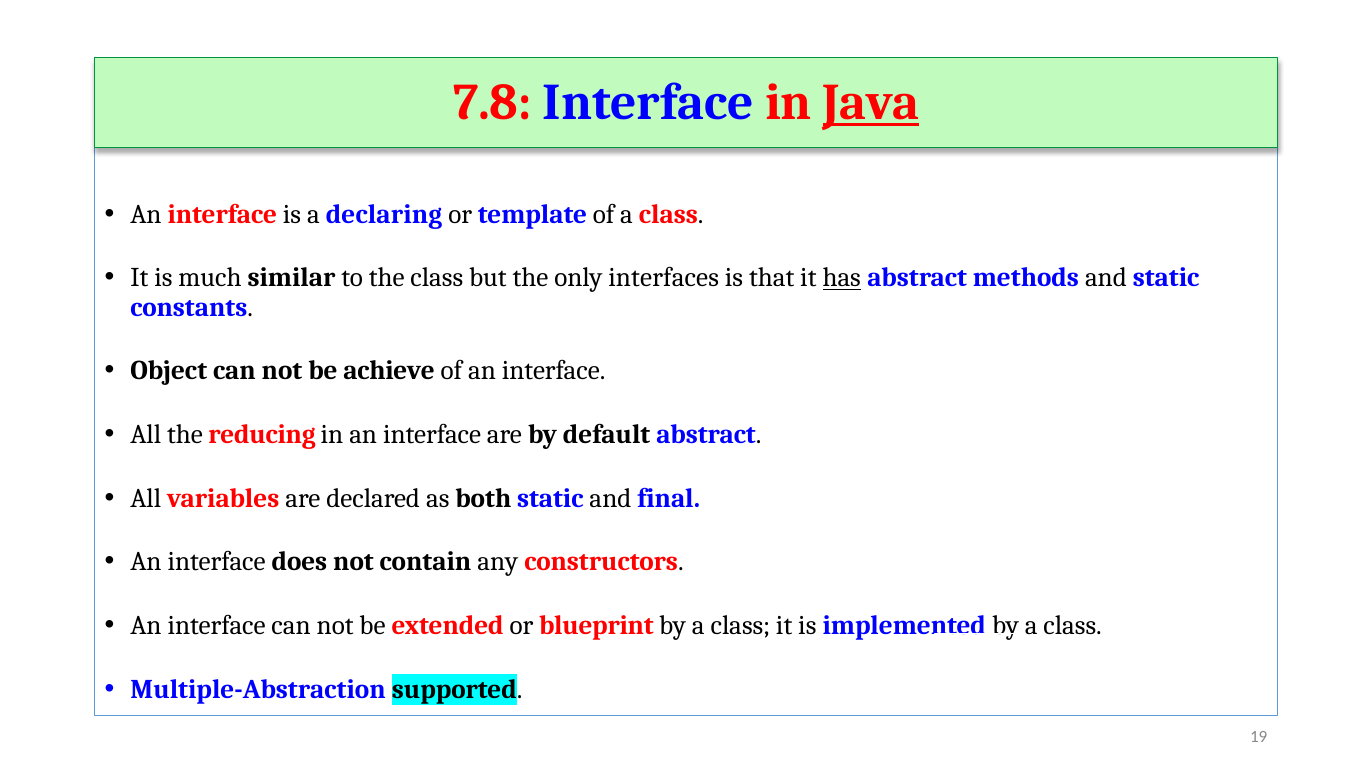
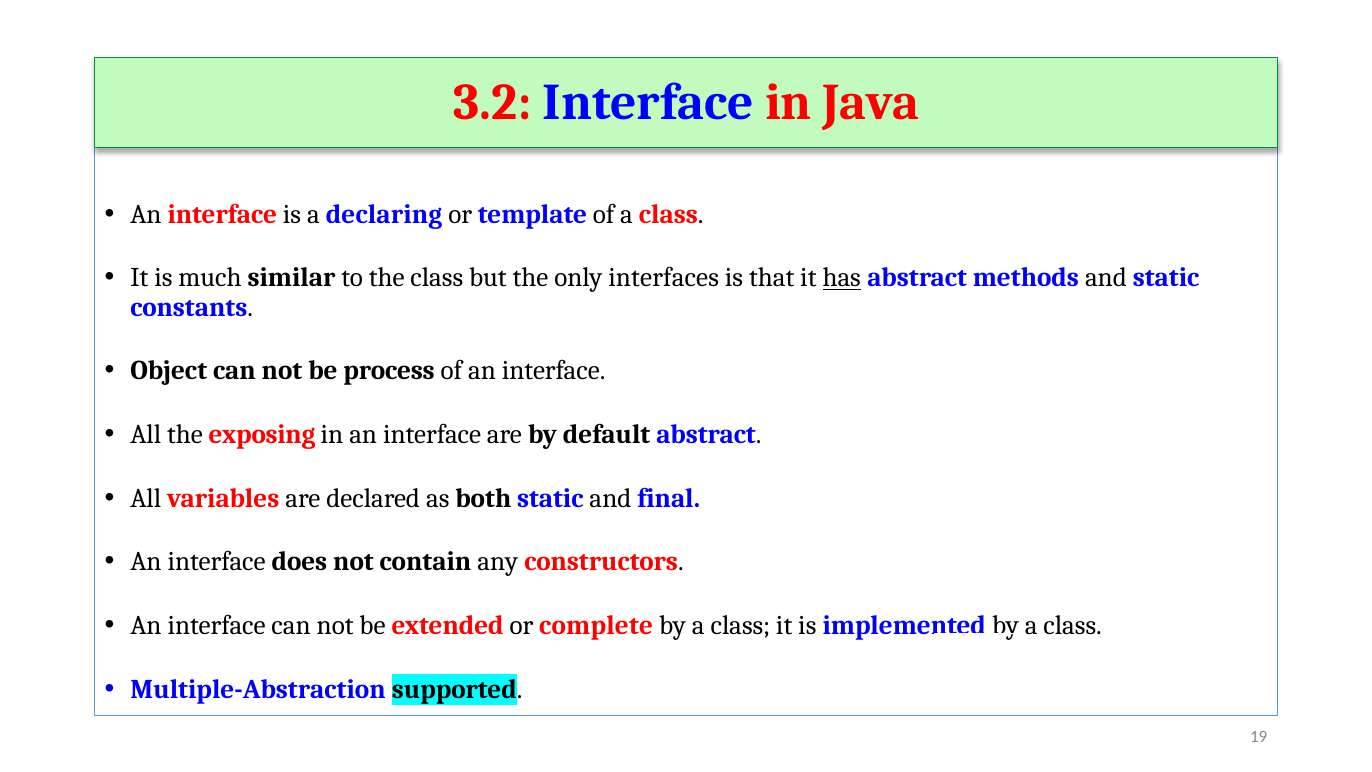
7.8: 7.8 -> 3.2
Java underline: present -> none
achieve: achieve -> process
reducing: reducing -> exposing
blueprint: blueprint -> complete
